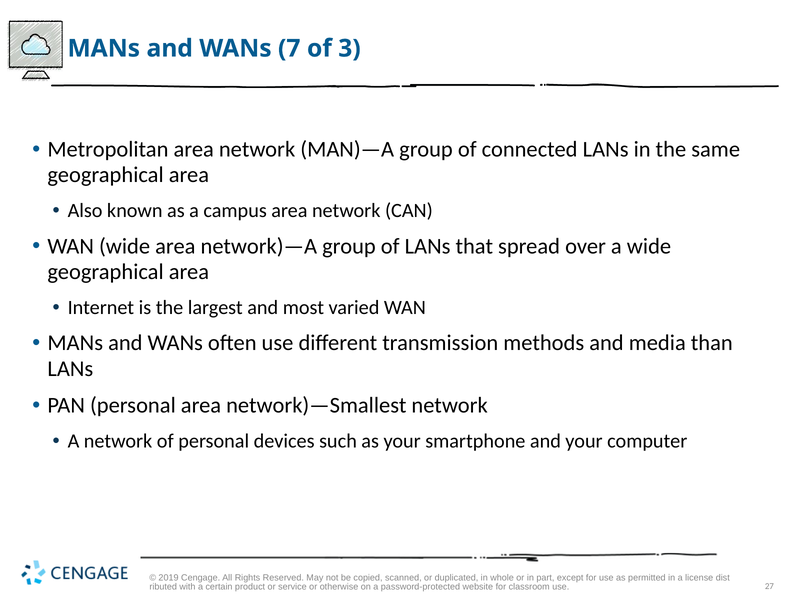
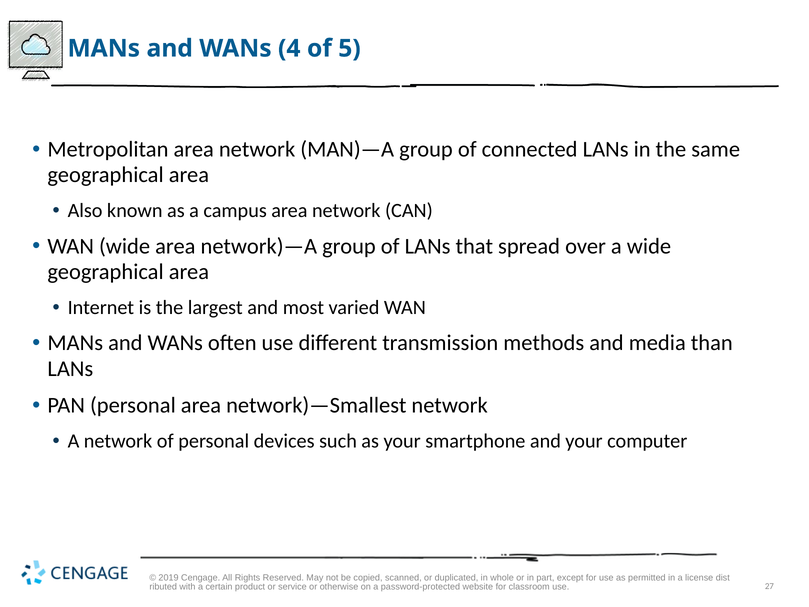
7: 7 -> 4
3: 3 -> 5
